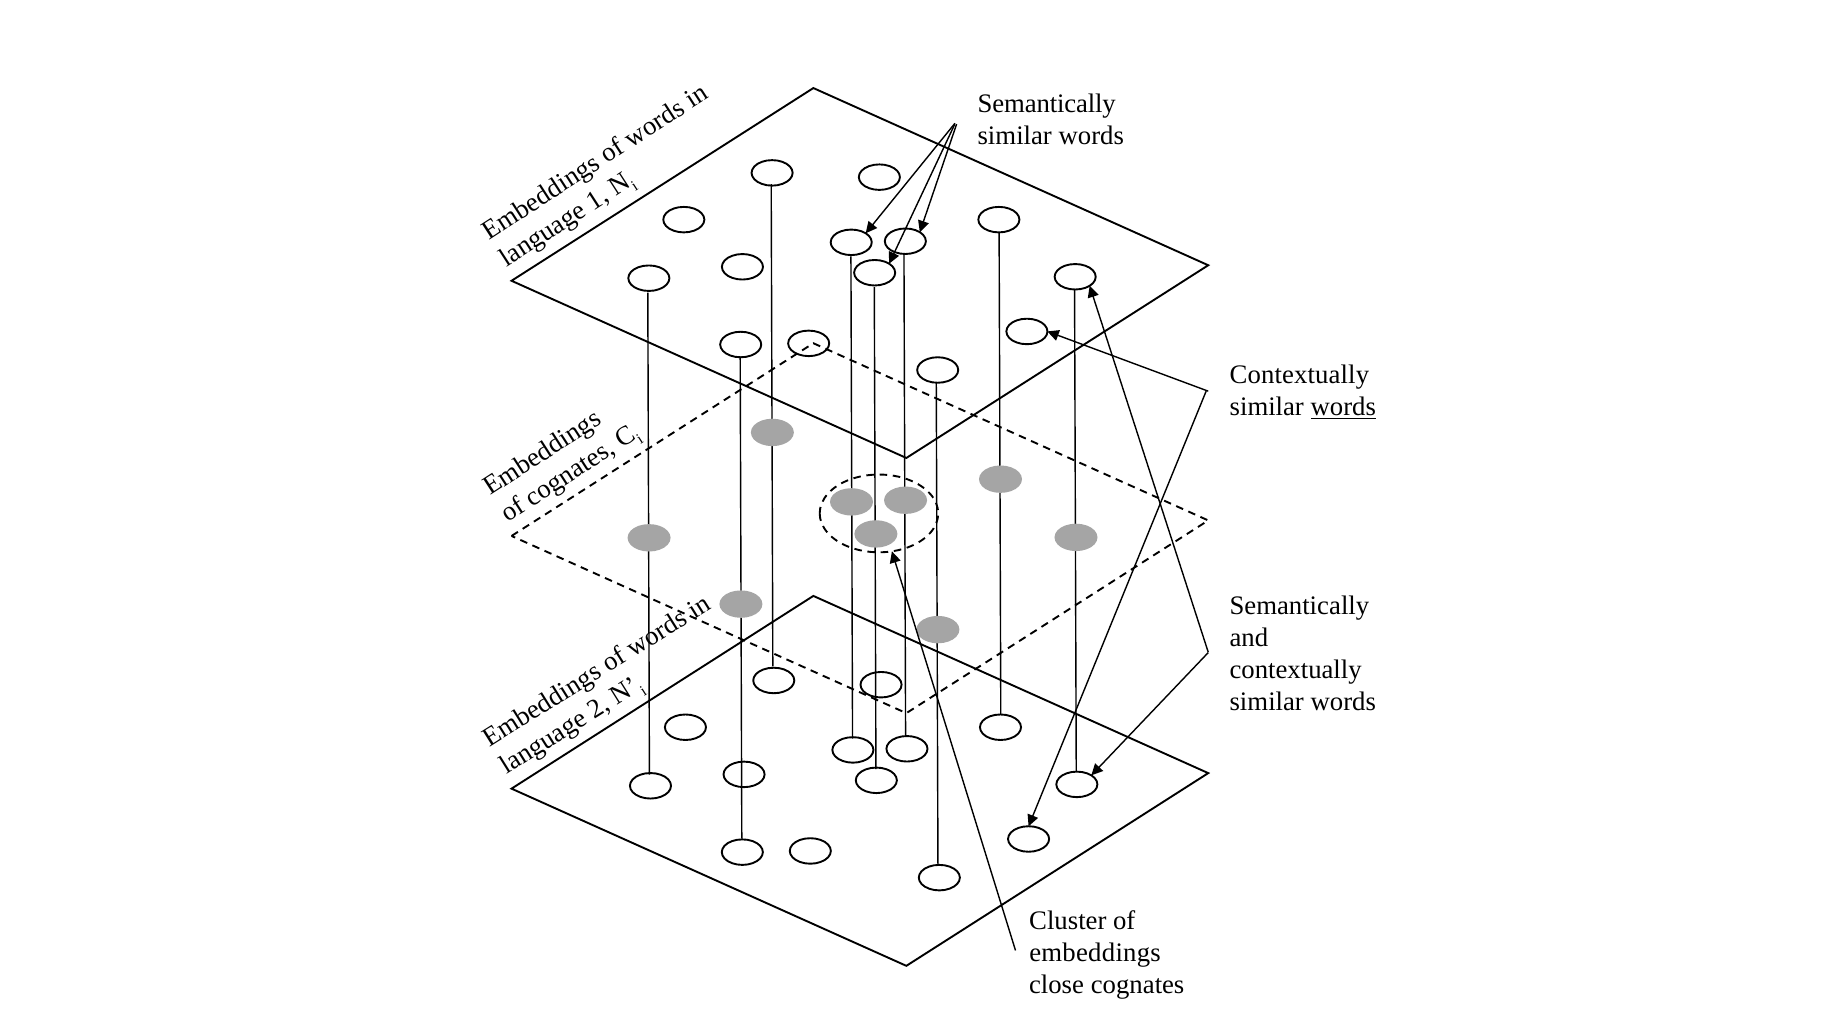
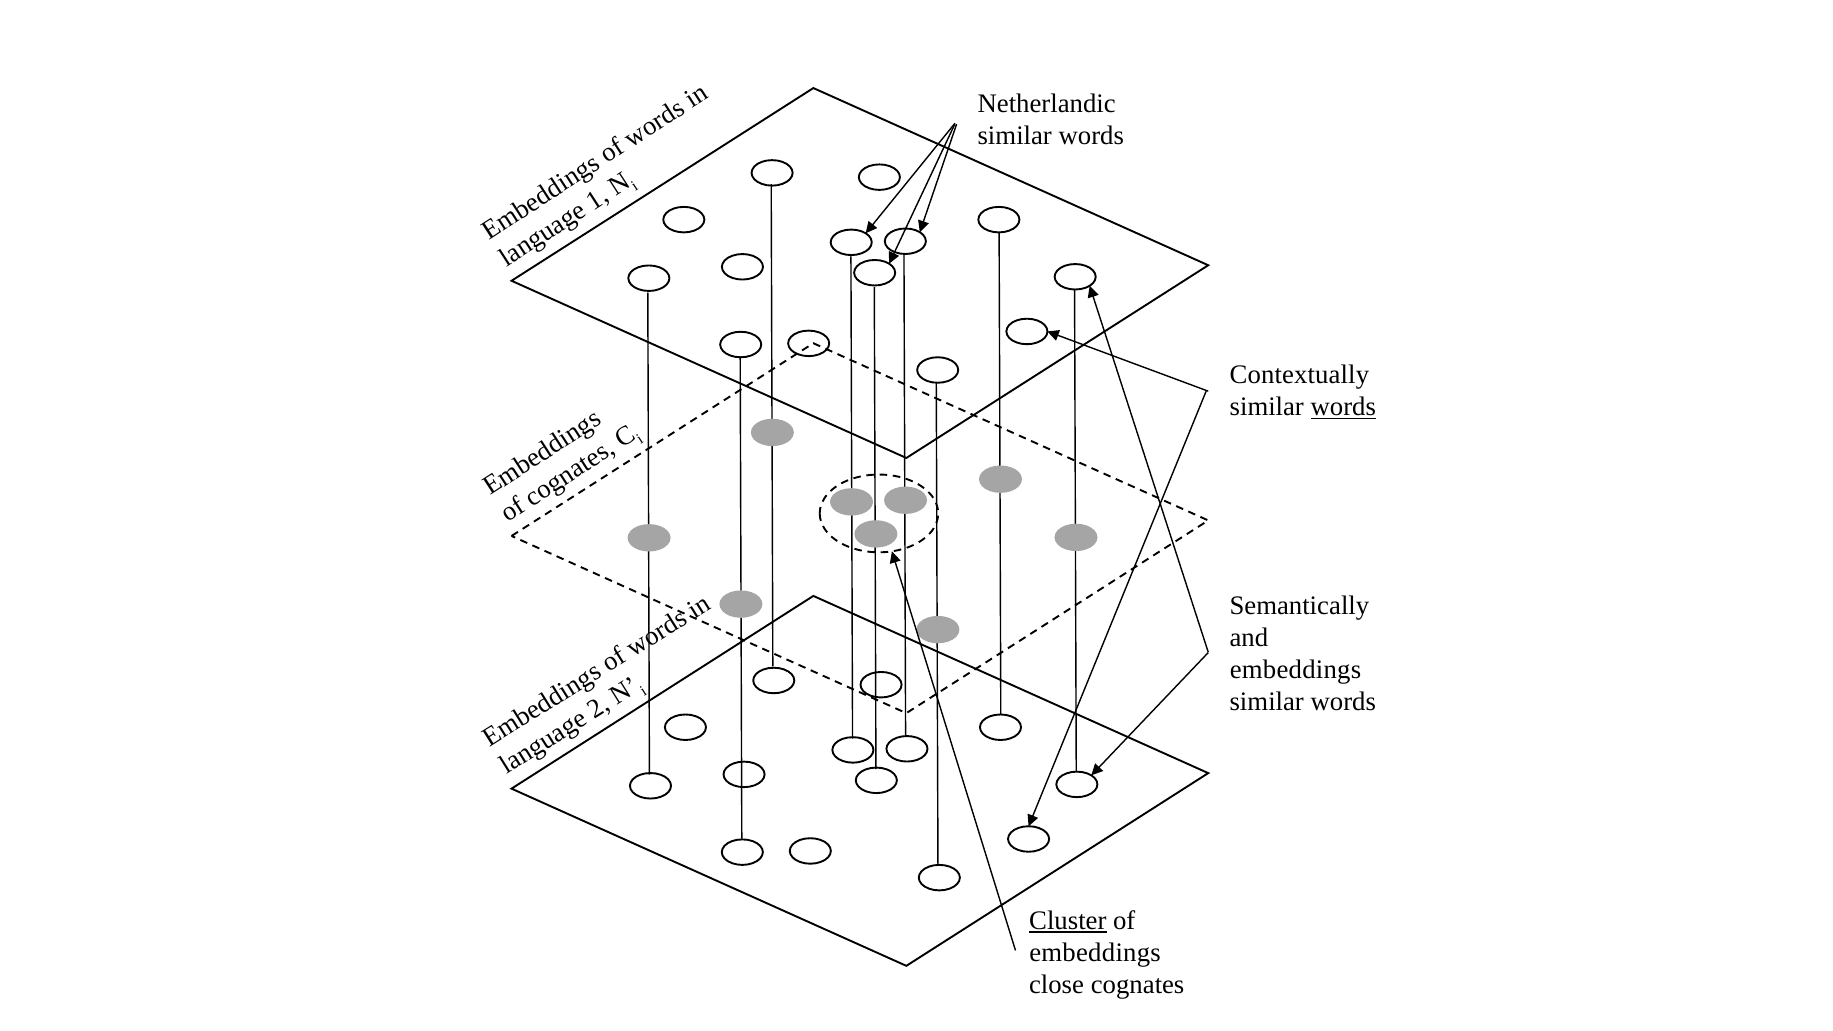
Semantically at (1047, 104): Semantically -> Netherlandic
contextually at (1296, 669): contextually -> embeddings
Cluster underline: none -> present
